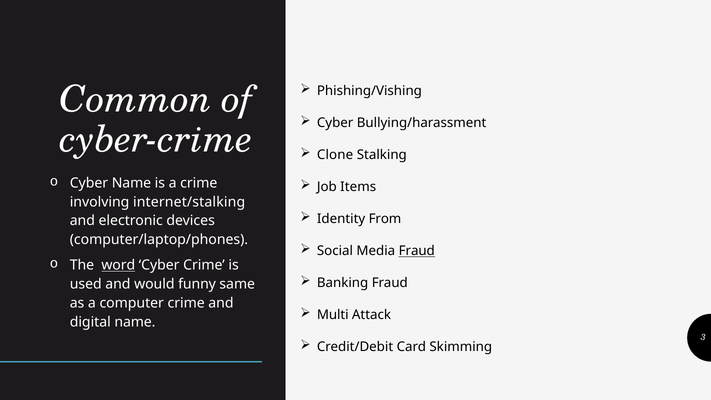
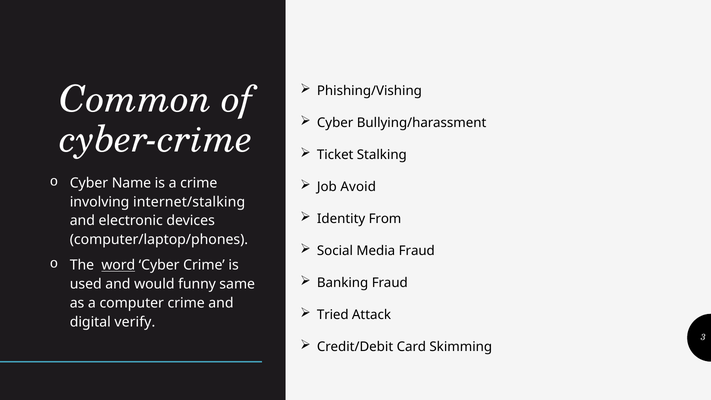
Clone: Clone -> Ticket
Items: Items -> Avoid
Fraud at (417, 251) underline: present -> none
Multi: Multi -> Tried
digital name: name -> verify
